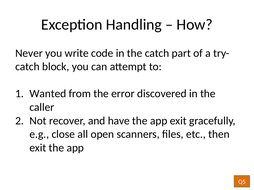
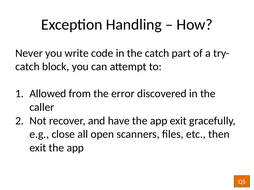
Wanted: Wanted -> Allowed
